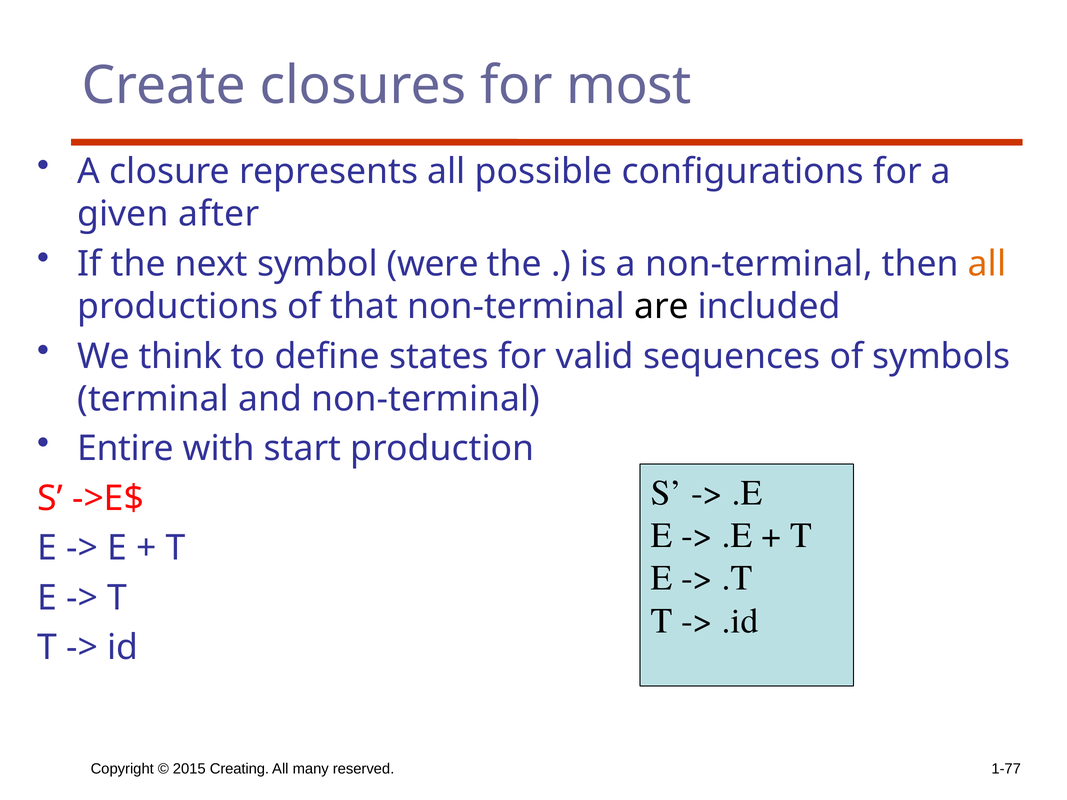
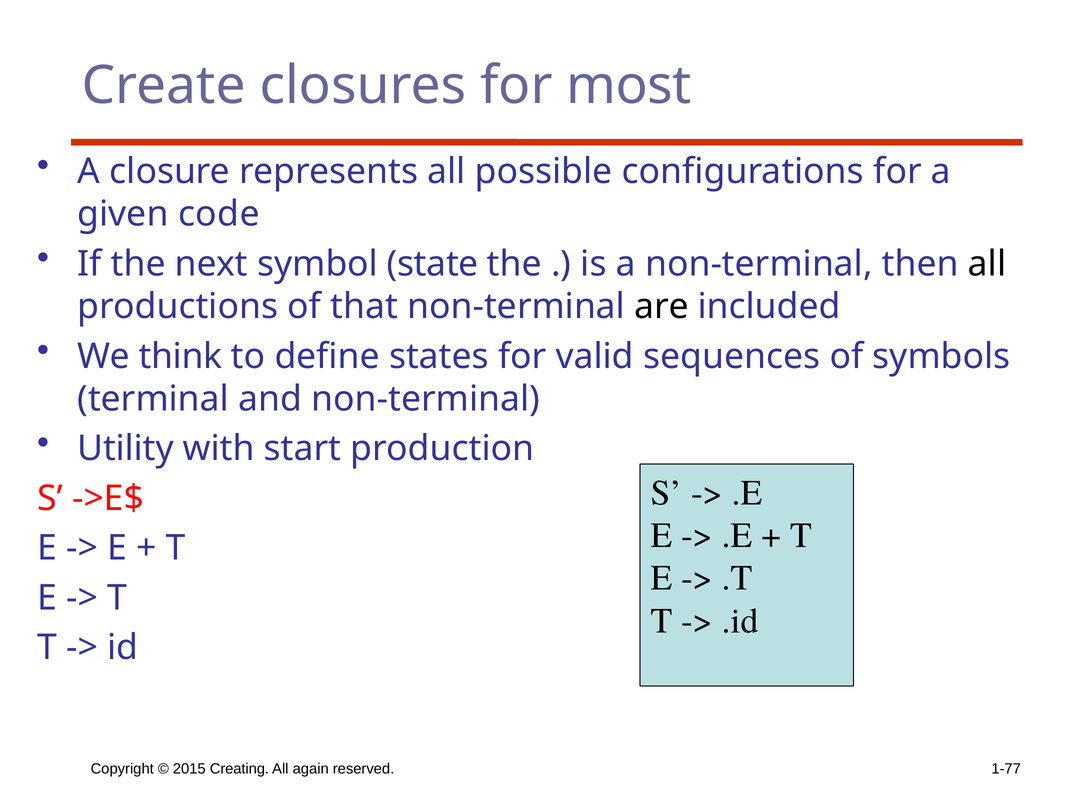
after: after -> code
were: were -> state
all at (987, 264) colour: orange -> black
Entire: Entire -> Utility
many: many -> again
